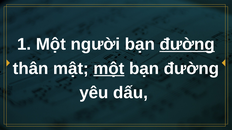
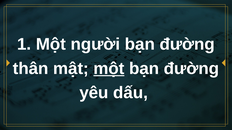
đường at (187, 44) underline: present -> none
